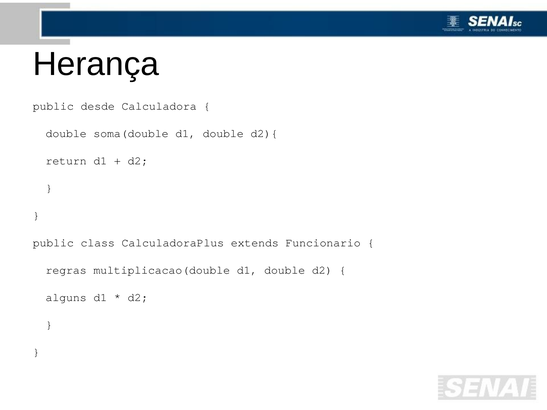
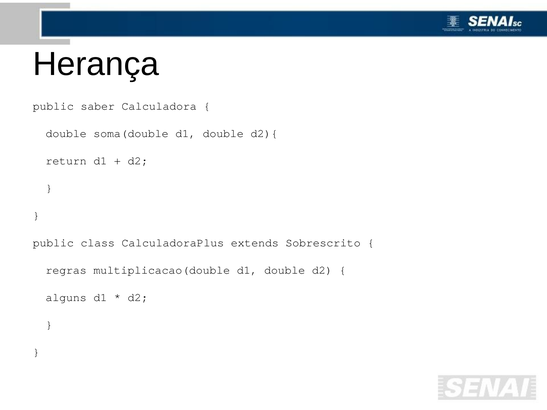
desde: desde -> saber
Funcionario: Funcionario -> Sobrescrito
